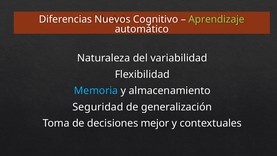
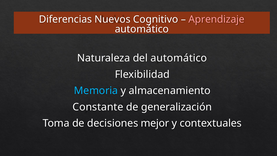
Aprendizaje colour: light green -> pink
del variabilidad: variabilidad -> automático
Seguridad: Seguridad -> Constante
